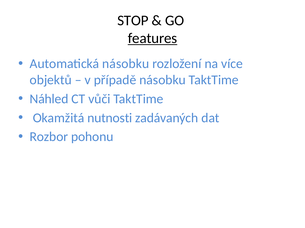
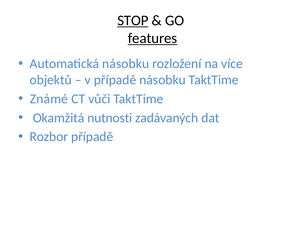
STOP underline: none -> present
Náhled: Náhled -> Známé
Rozbor pohonu: pohonu -> případě
